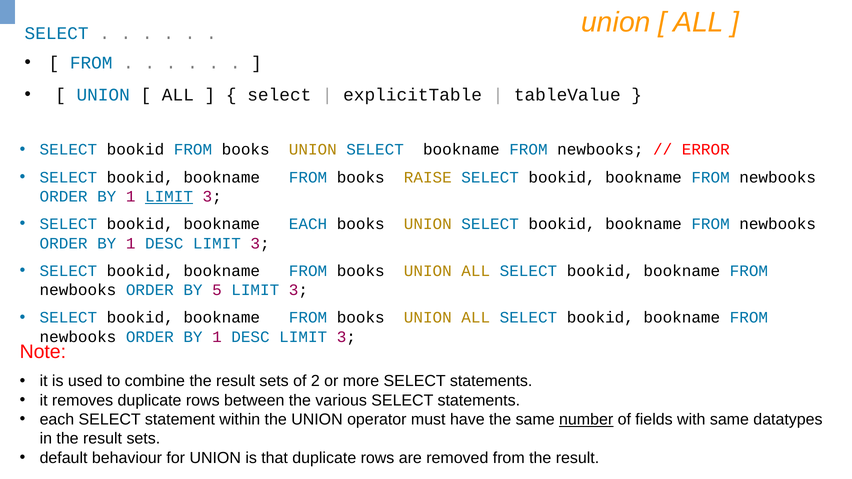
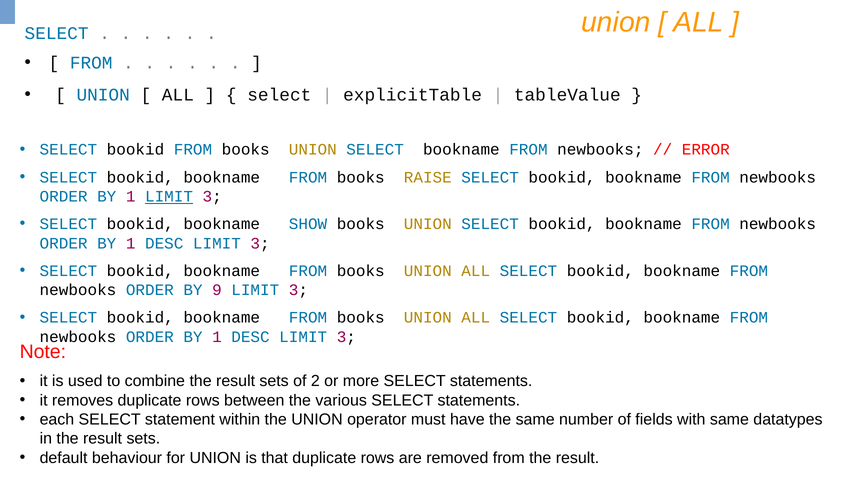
bookname EACH: EACH -> SHOW
5: 5 -> 9
number underline: present -> none
